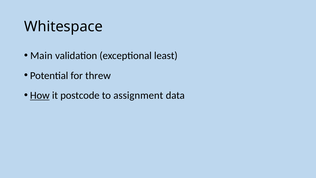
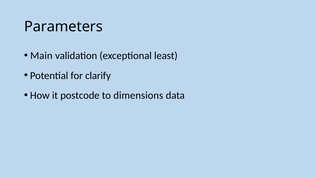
Whitespace: Whitespace -> Parameters
threw: threw -> clarify
How underline: present -> none
assignment: assignment -> dimensions
